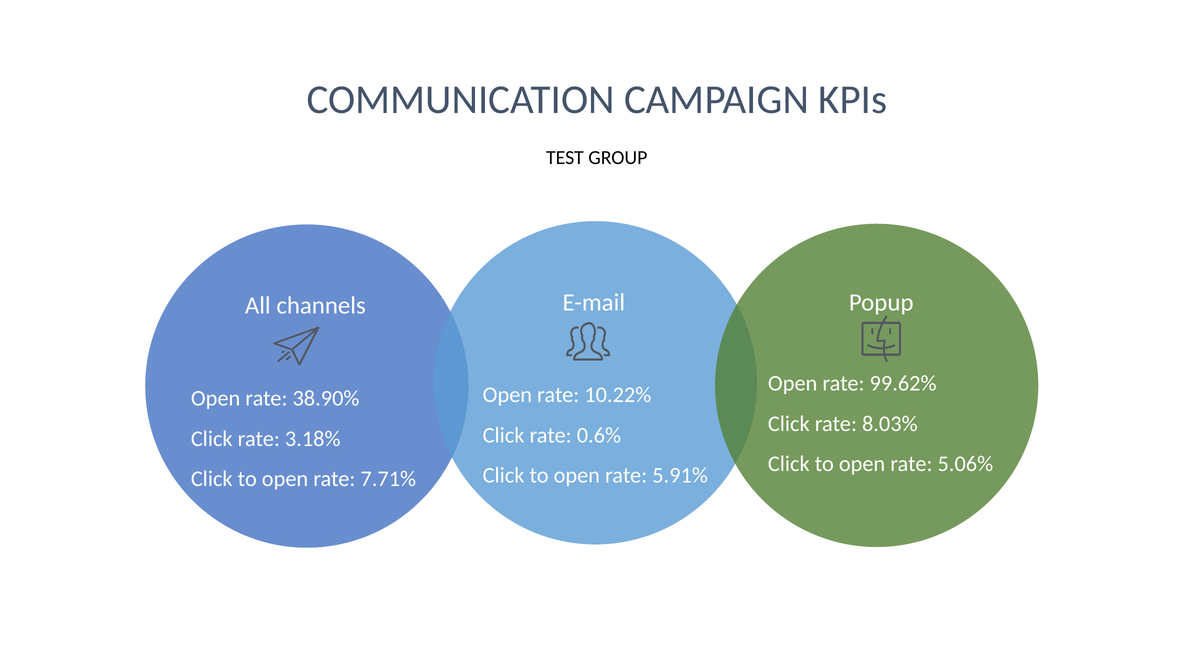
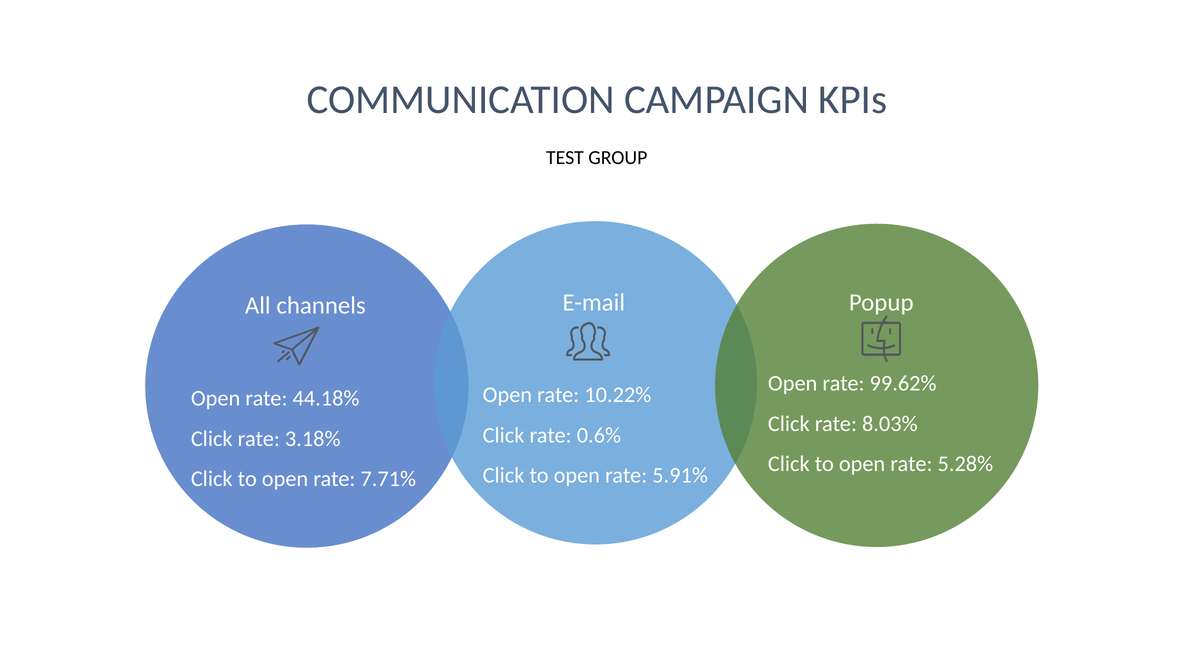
38.90%: 38.90% -> 44.18%
5.06%: 5.06% -> 5.28%
